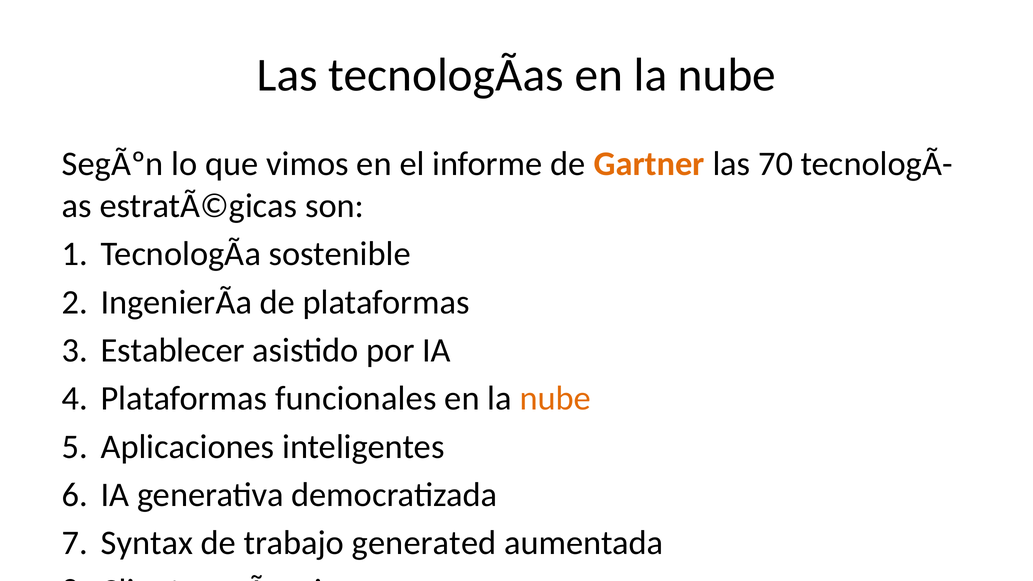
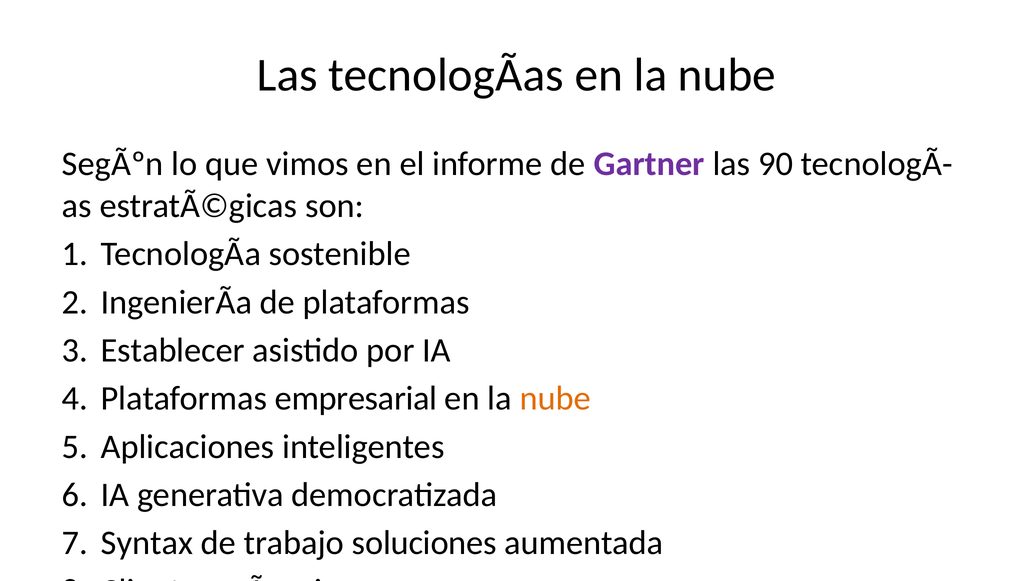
Gartner colour: orange -> purple
70: 70 -> 90
funcionales: funcionales -> empresarial
generated: generated -> soluciones
